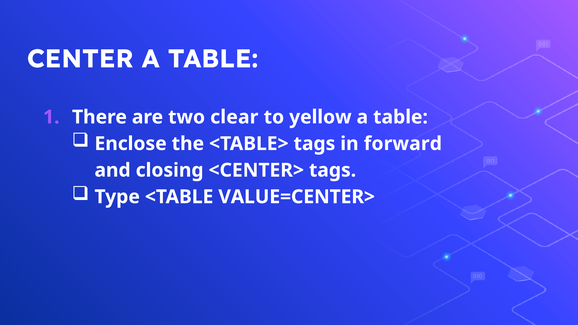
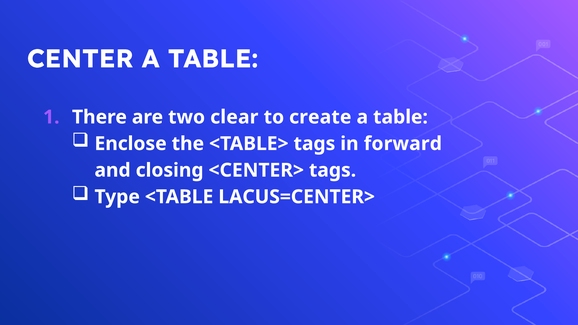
yellow: yellow -> create
VALUE=CENTER>: VALUE=CENTER> -> LACUS=CENTER>
